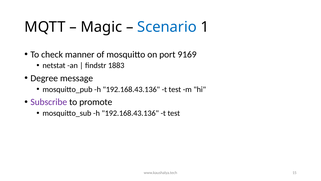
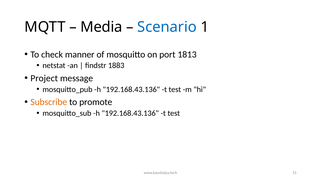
Magic: Magic -> Media
9169: 9169 -> 1813
Degree: Degree -> Project
Subscribe colour: purple -> orange
